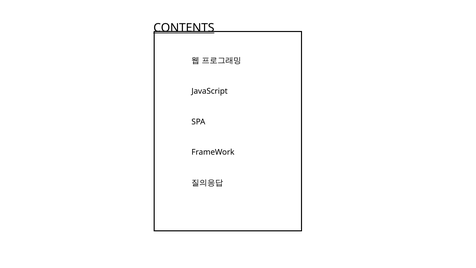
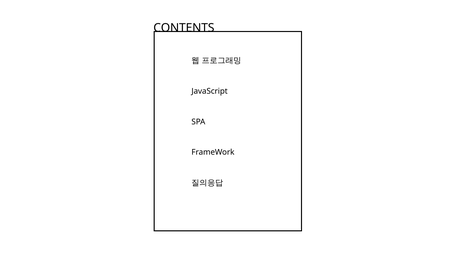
CONTENTS underline: present -> none
